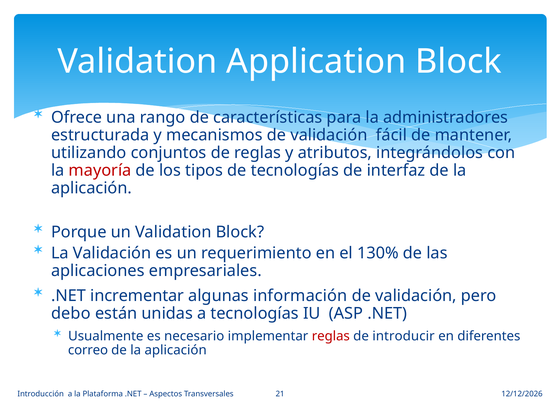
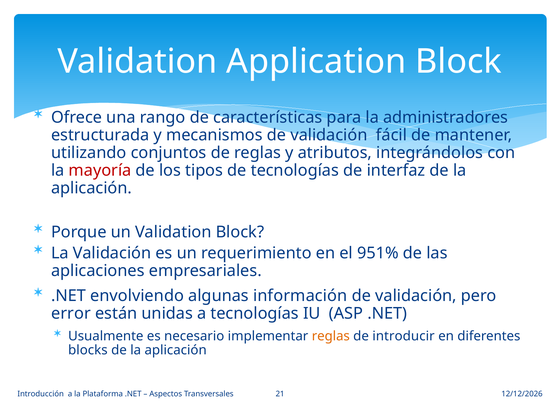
130%: 130% -> 951%
incrementar: incrementar -> envolviendo
debo: debo -> error
reglas at (331, 336) colour: red -> orange
correo: correo -> blocks
